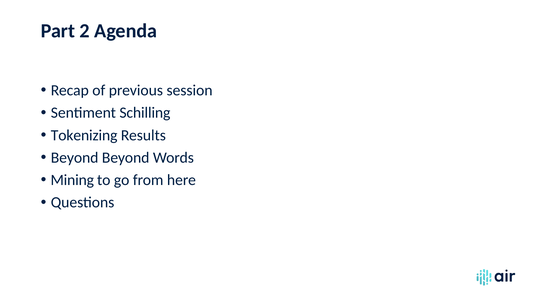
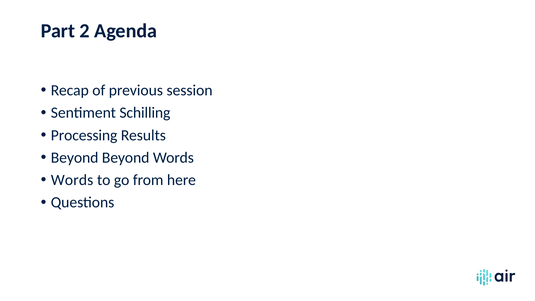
Tokenizing: Tokenizing -> Processing
Mining at (72, 180): Mining -> Words
